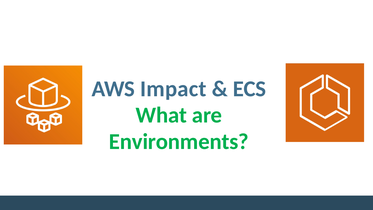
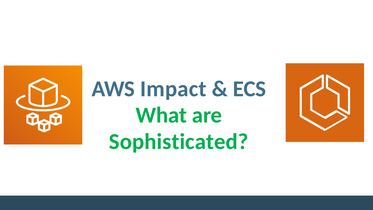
Environments: Environments -> Sophisticated
